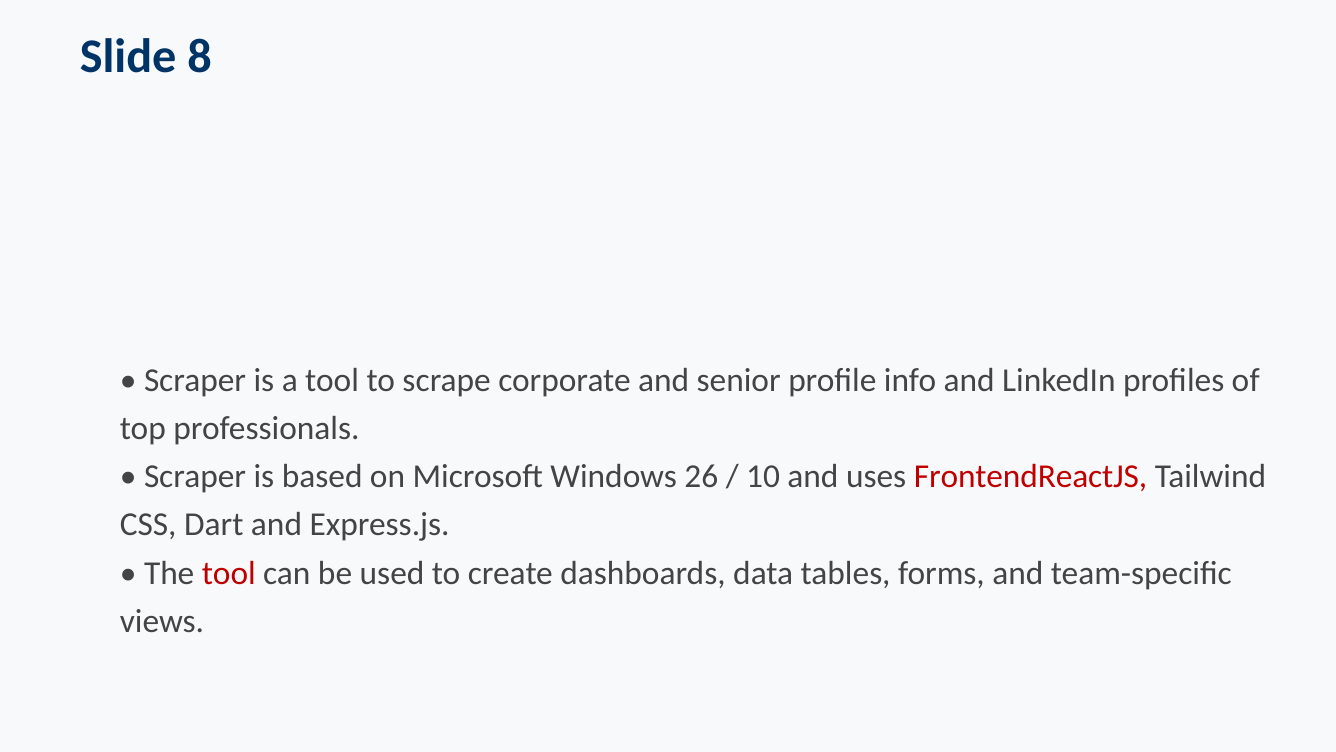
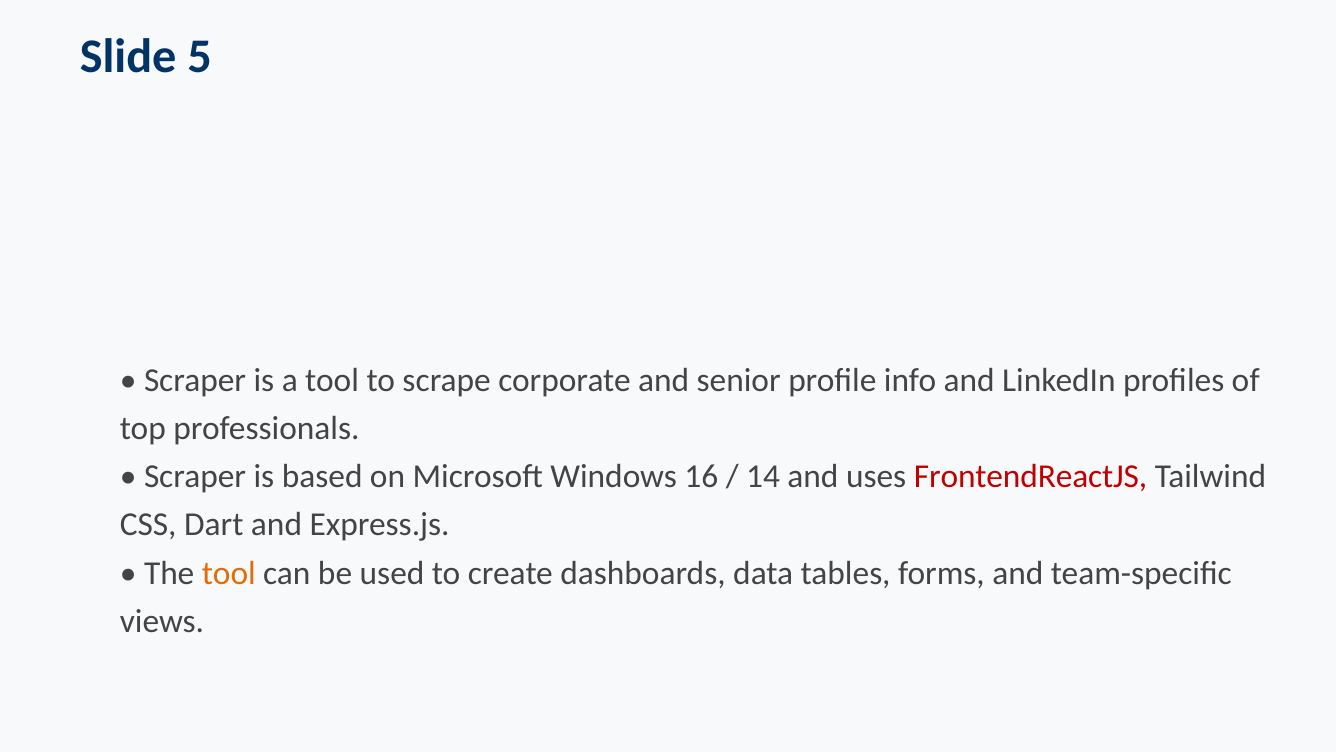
8: 8 -> 5
26: 26 -> 16
10: 10 -> 14
tool at (229, 573) colour: red -> orange
